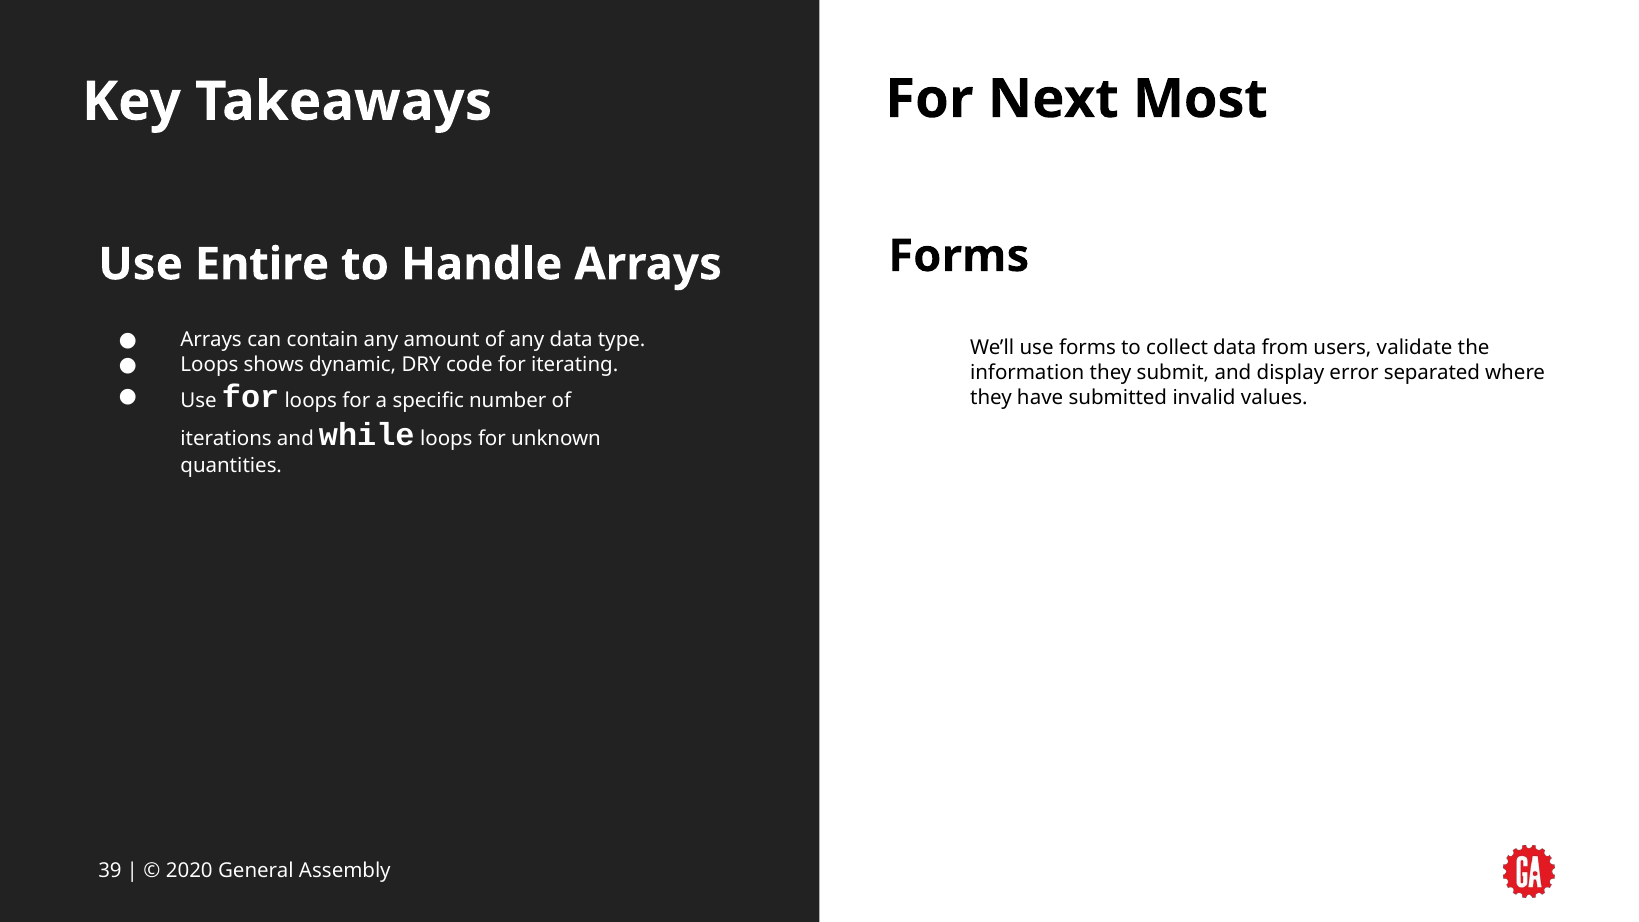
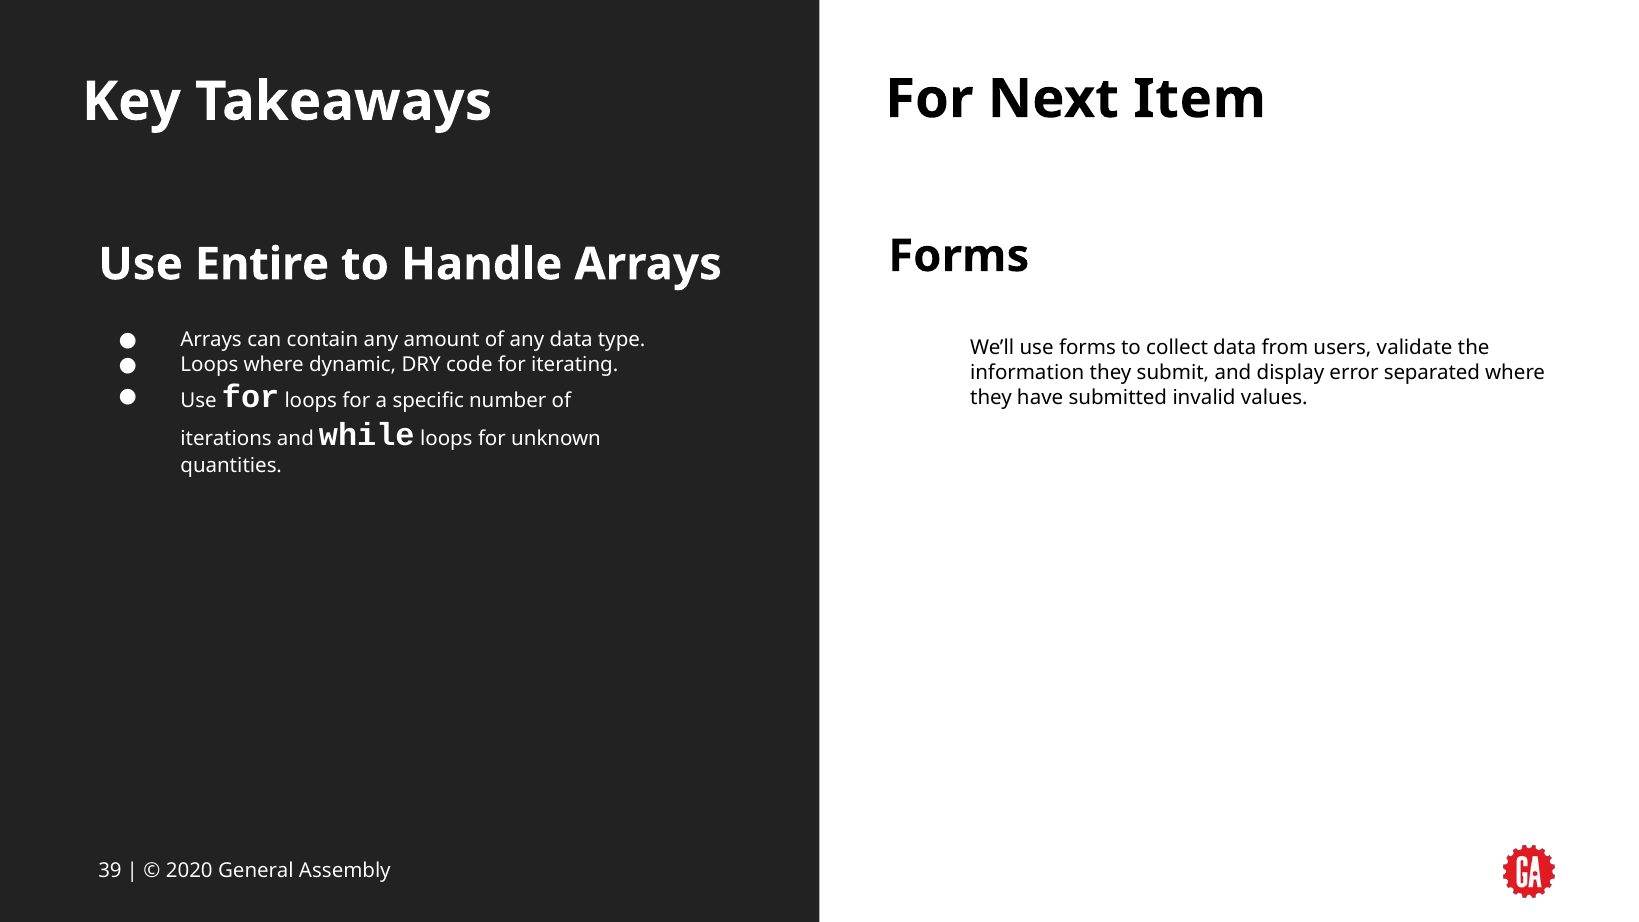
Most: Most -> Item
Loops shows: shows -> where
